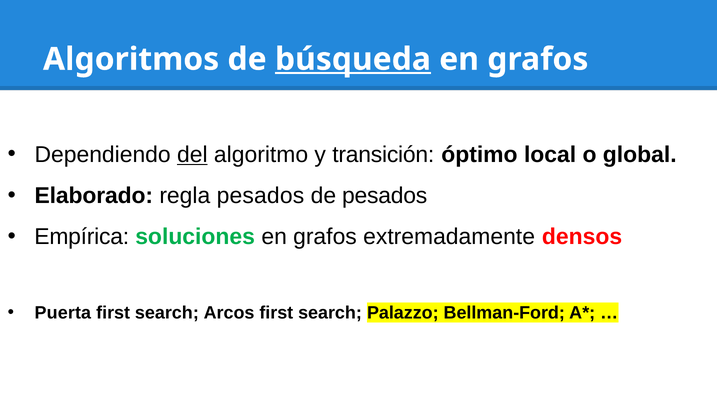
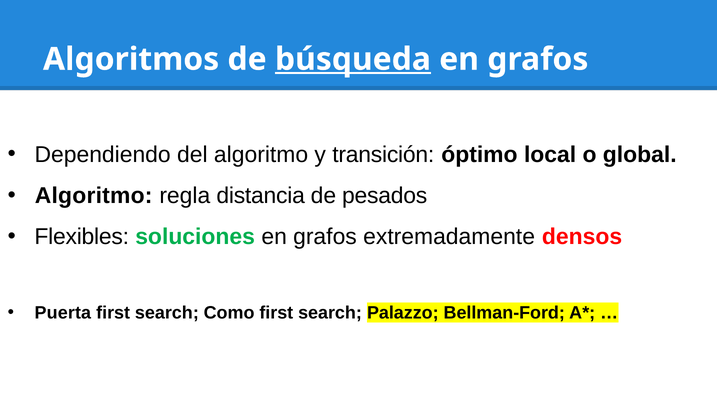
del underline: present -> none
Elaborado at (94, 196): Elaborado -> Algoritmo
regla pesados: pesados -> distancia
Empírica: Empírica -> Flexibles
Arcos: Arcos -> Como
